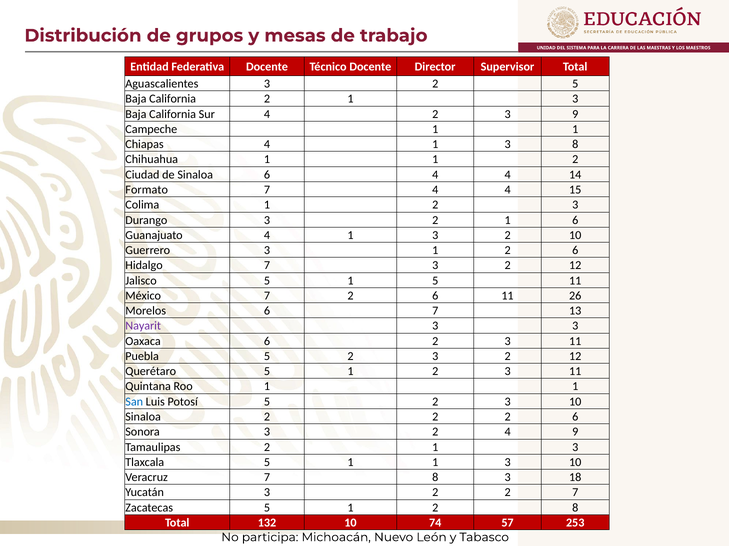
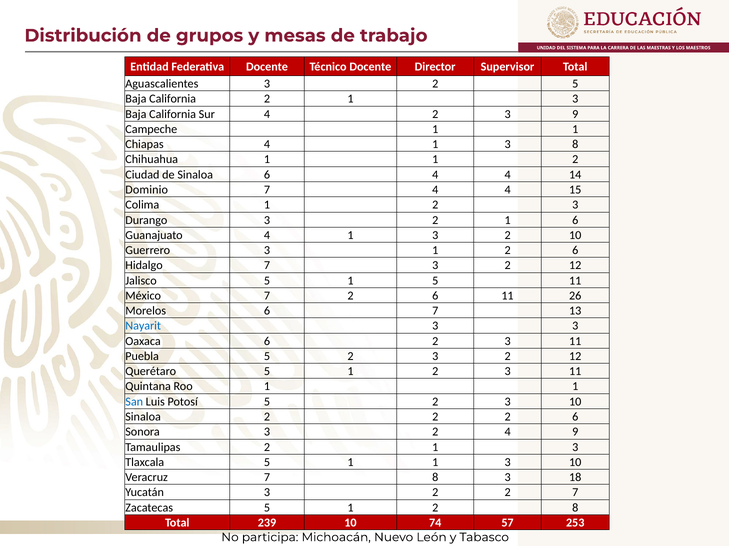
Formato: Formato -> Dominio
Nayarit colour: purple -> blue
132: 132 -> 239
